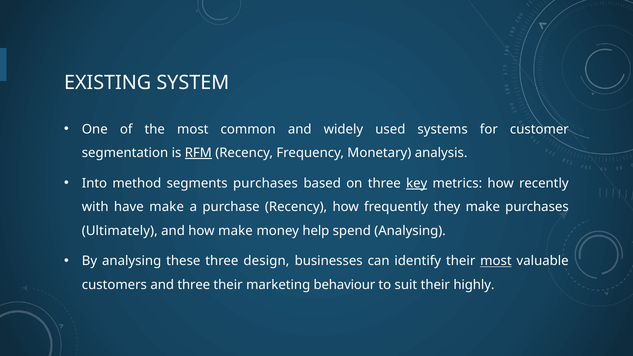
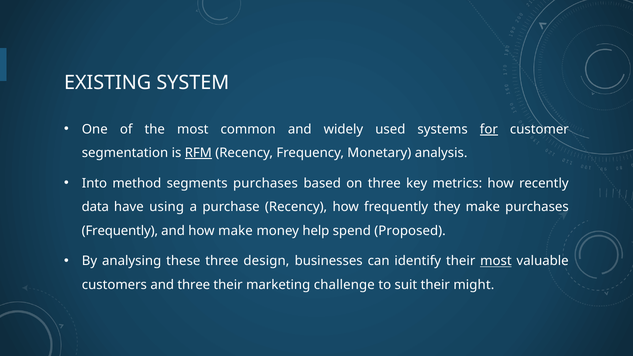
for underline: none -> present
key underline: present -> none
with: with -> data
have make: make -> using
Ultimately at (120, 231): Ultimately -> Frequently
spend Analysing: Analysing -> Proposed
behaviour: behaviour -> challenge
highly: highly -> might
